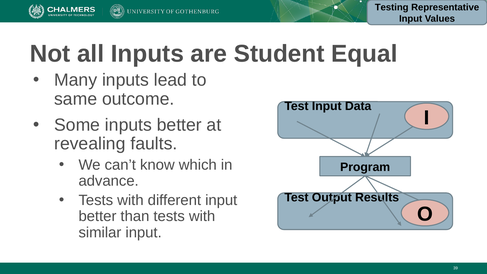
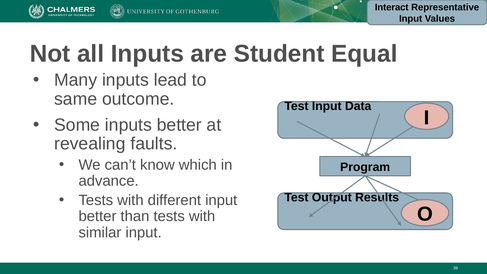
Testing: Testing -> Interact
